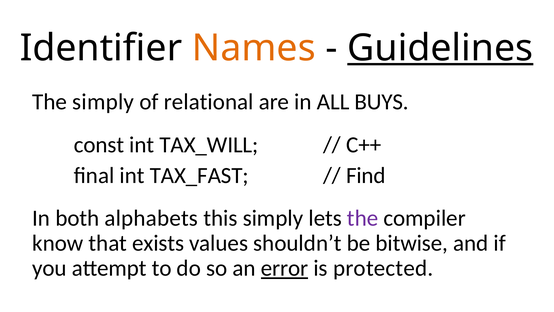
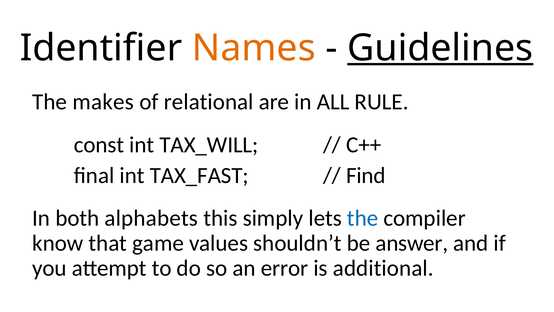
The simply: simply -> makes
BUYS: BUYS -> RULE
the at (363, 218) colour: purple -> blue
exists: exists -> game
bitwise: bitwise -> answer
error underline: present -> none
protected: protected -> additional
